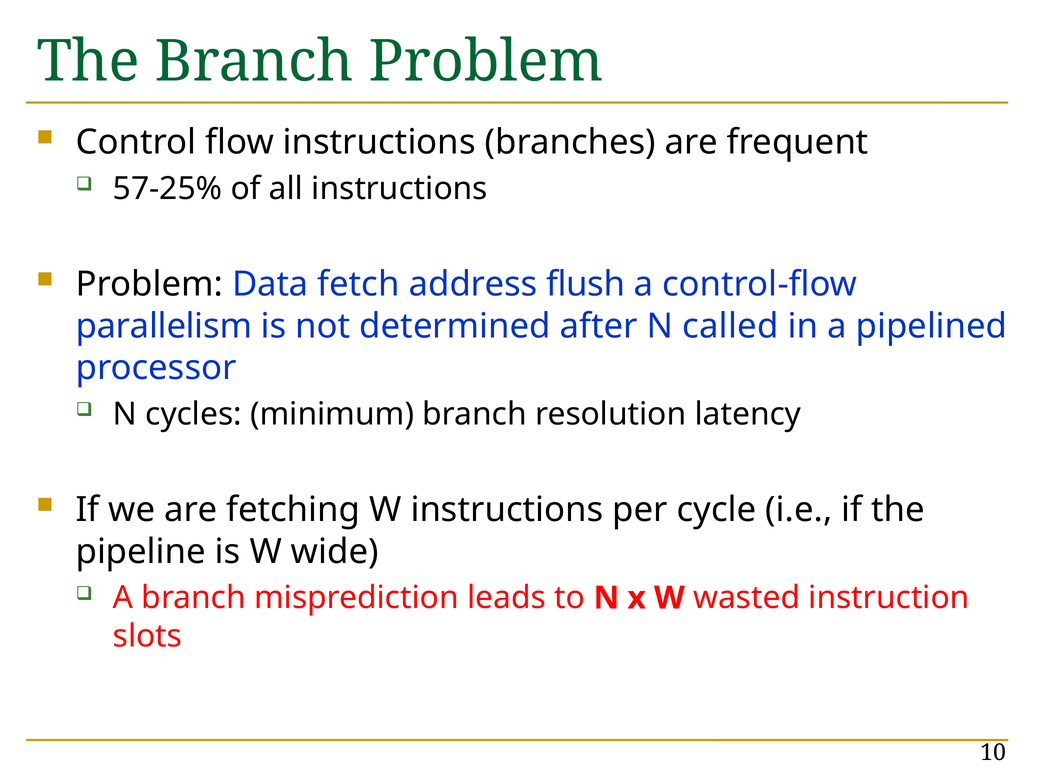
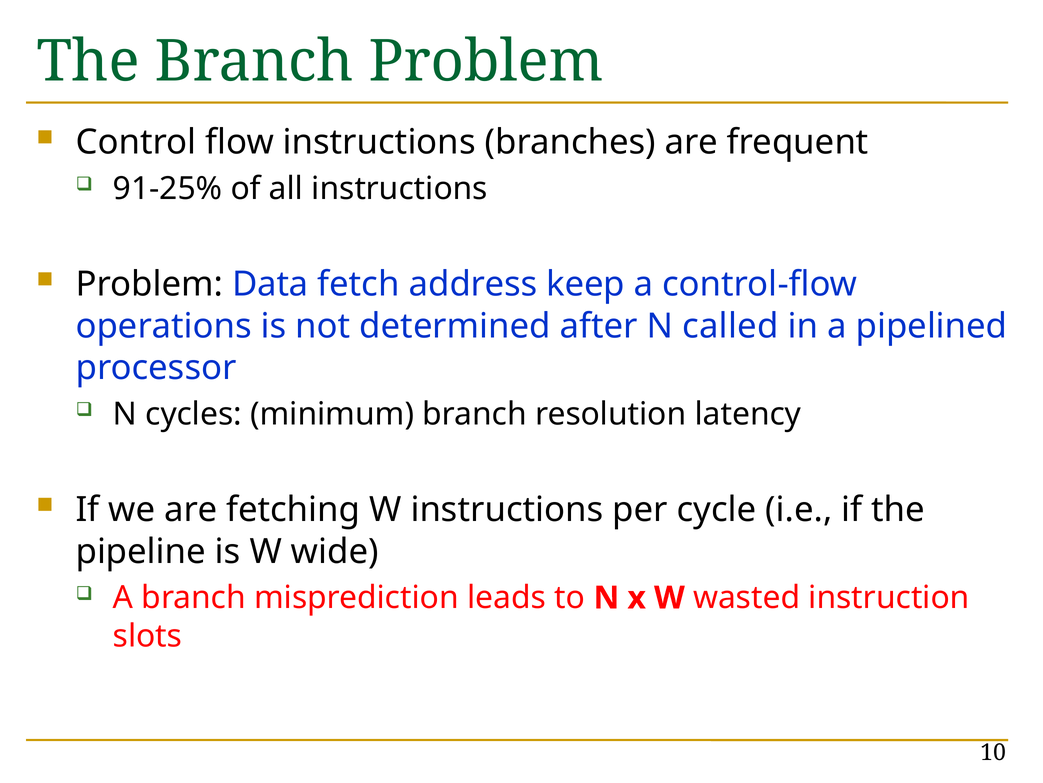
57-25%: 57-25% -> 91-25%
flush: flush -> keep
parallelism: parallelism -> operations
